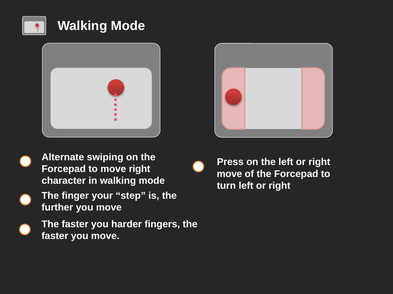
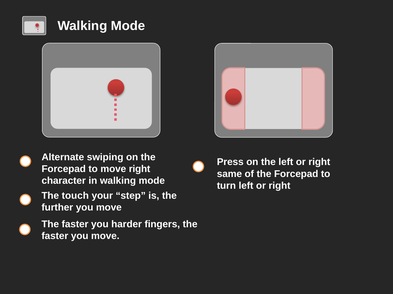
move at (229, 174): move -> same
finger: finger -> touch
